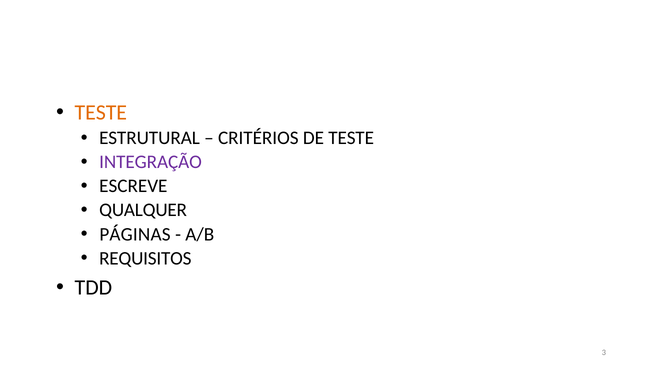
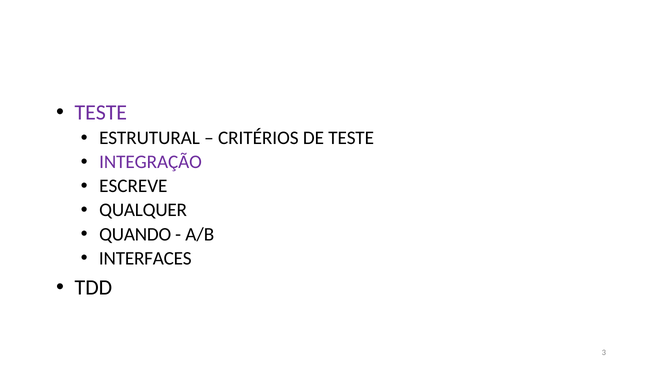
TESTE at (101, 112) colour: orange -> purple
PÁGINAS: PÁGINAS -> QUANDO
REQUISITOS: REQUISITOS -> INTERFACES
